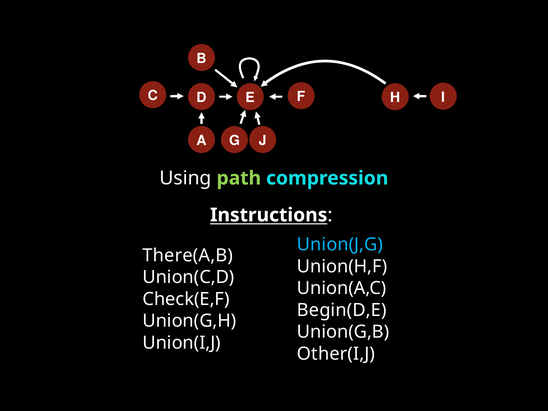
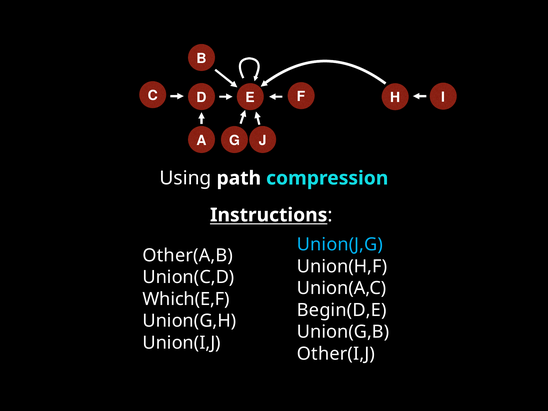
path colour: light green -> white
There(A,B: There(A,B -> Other(A,B
Check(E,F: Check(E,F -> Which(E,F
